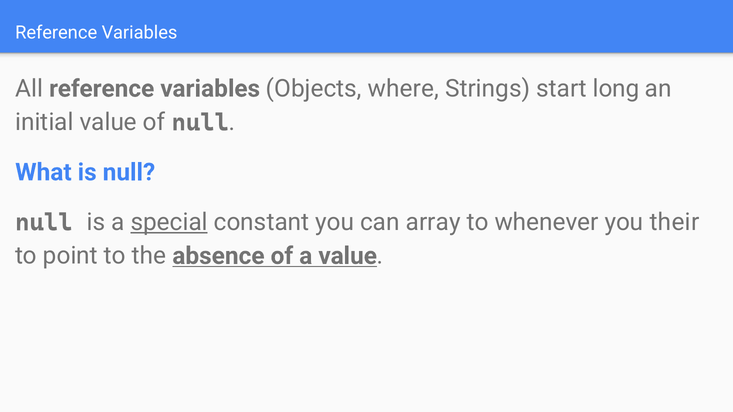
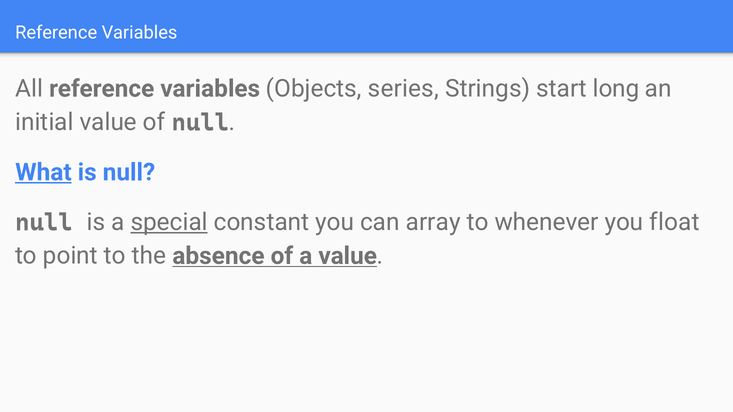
where: where -> series
What underline: none -> present
their: their -> float
